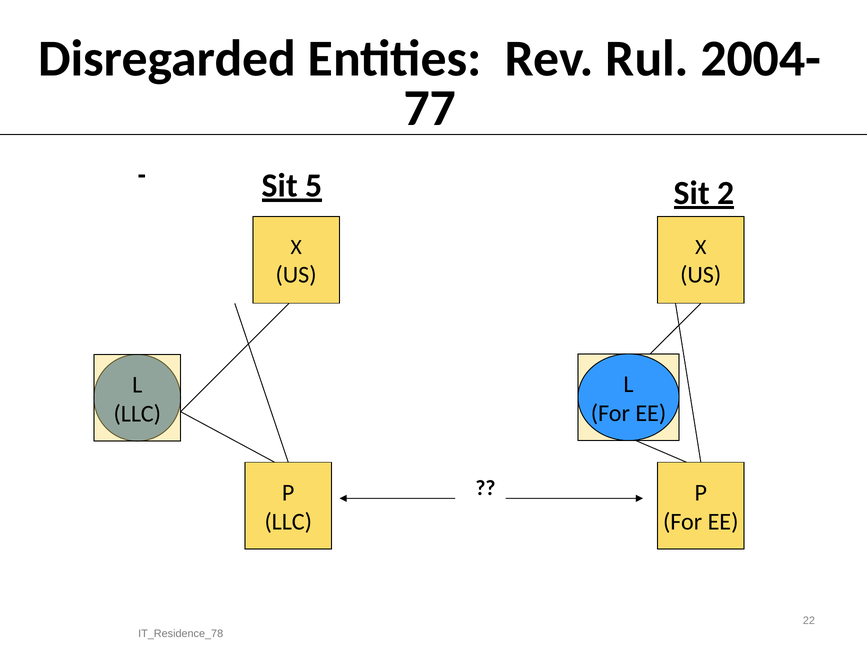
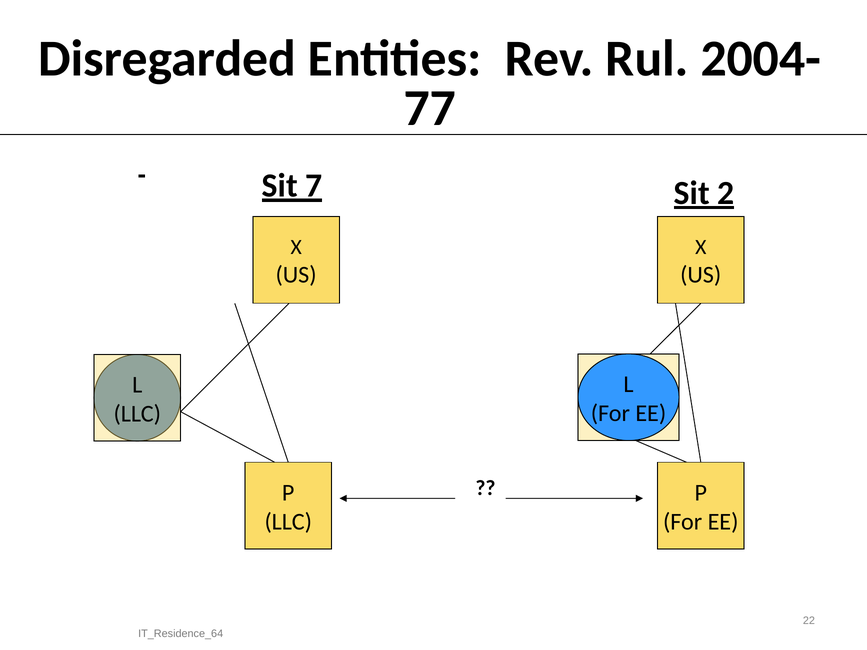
5: 5 -> 7
IT_Residence_78: IT_Residence_78 -> IT_Residence_64
